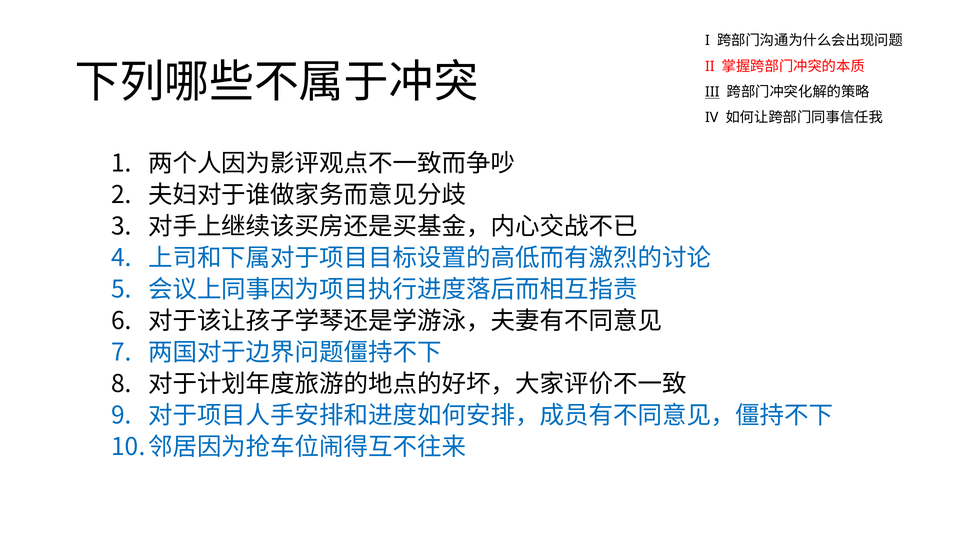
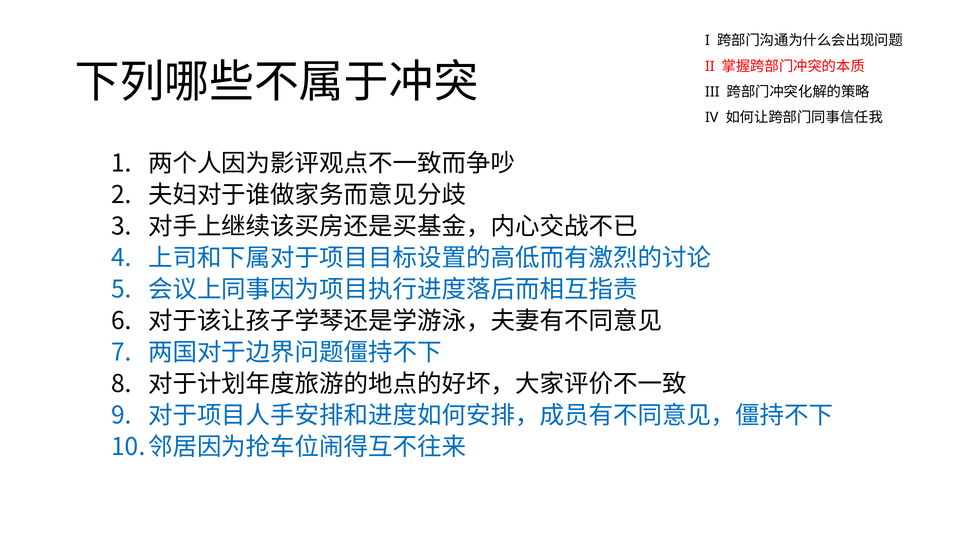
III underline: present -> none
